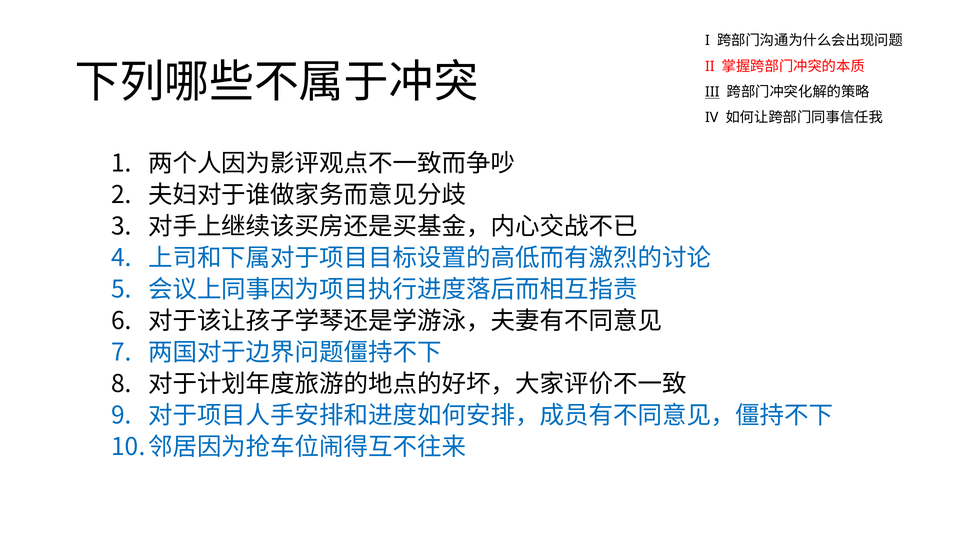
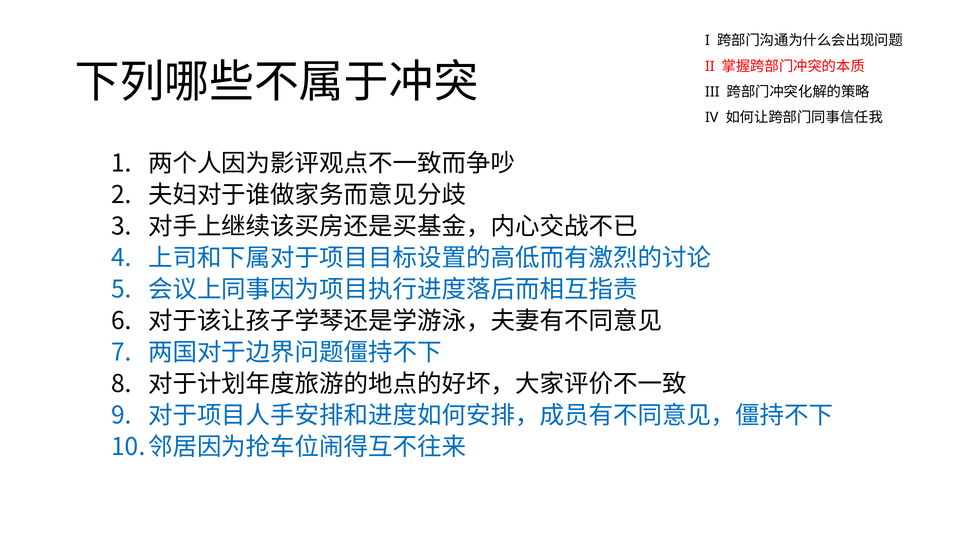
III underline: present -> none
